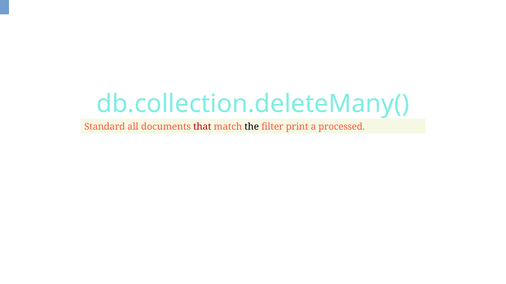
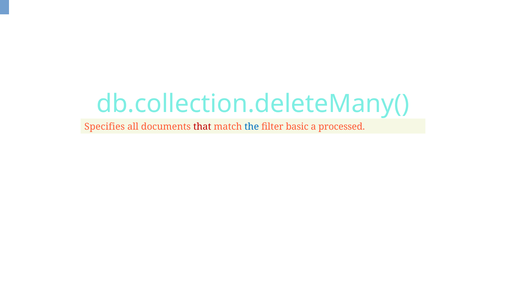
Standard: Standard -> Specifies
the colour: black -> blue
print: print -> basic
